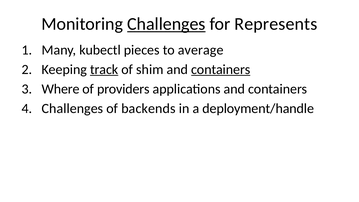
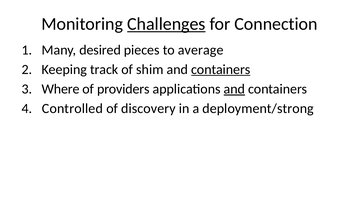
Represents: Represents -> Connection
kubectl: kubectl -> desired
track underline: present -> none
and at (234, 89) underline: none -> present
Challenges at (72, 108): Challenges -> Controlled
backends: backends -> discovery
deployment/handle: deployment/handle -> deployment/strong
